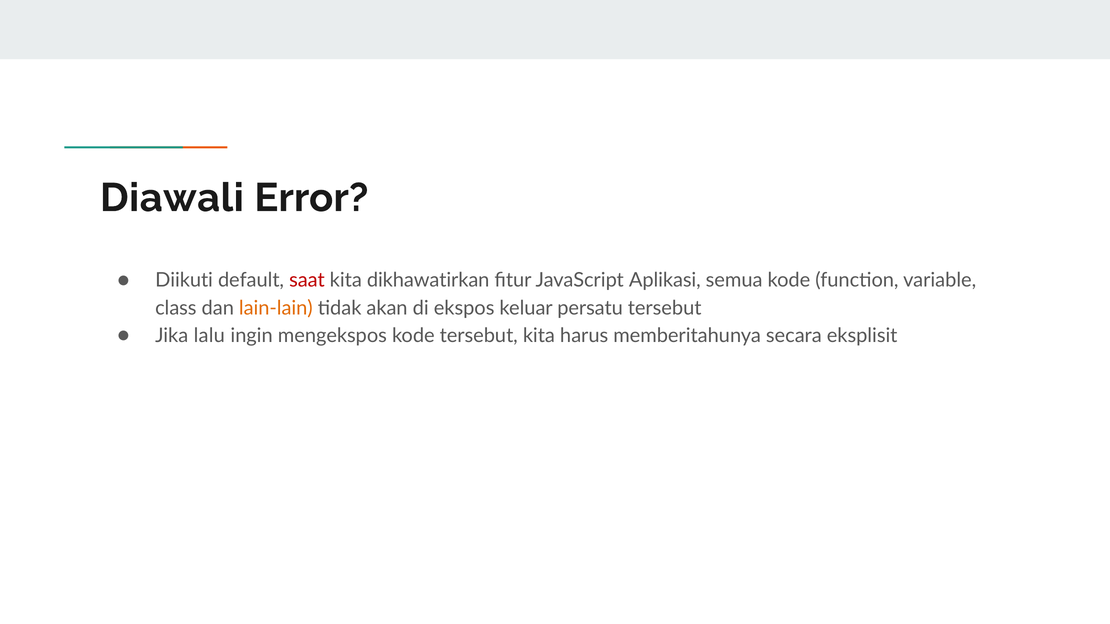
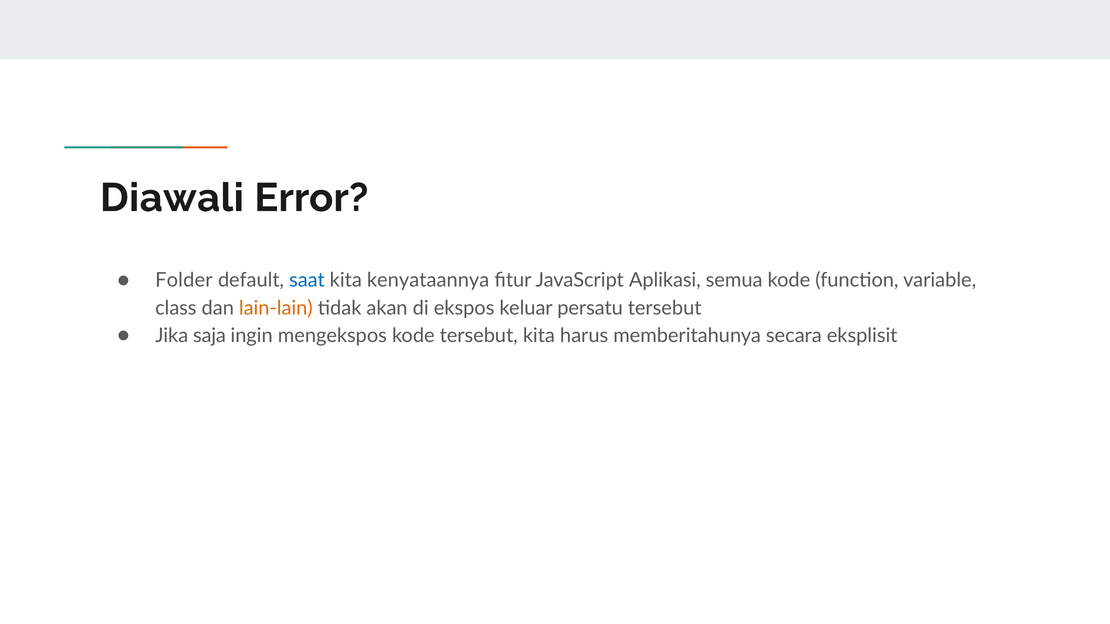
Diikuti: Diikuti -> Folder
saat colour: red -> blue
dikhawatirkan: dikhawatirkan -> kenyataannya
lalu: lalu -> saja
